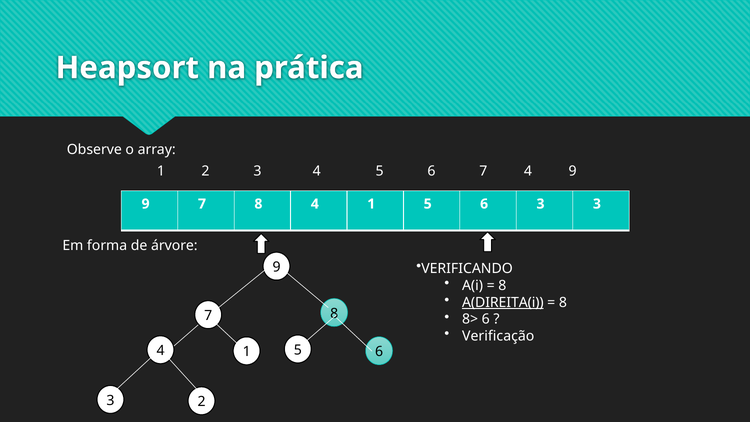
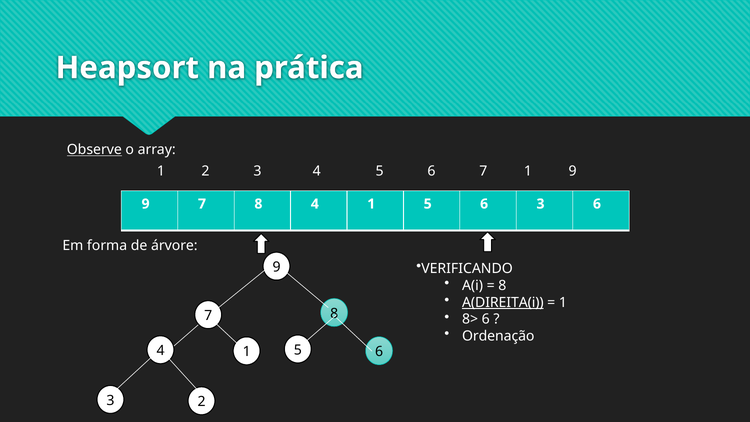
Observe underline: none -> present
6 7 4: 4 -> 1
3 3: 3 -> 6
8 at (563, 302): 8 -> 1
Verificação: Verificação -> Ordenação
